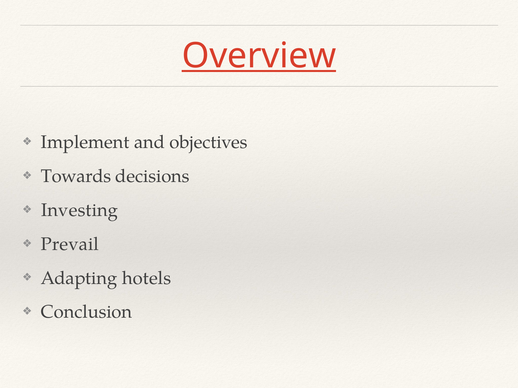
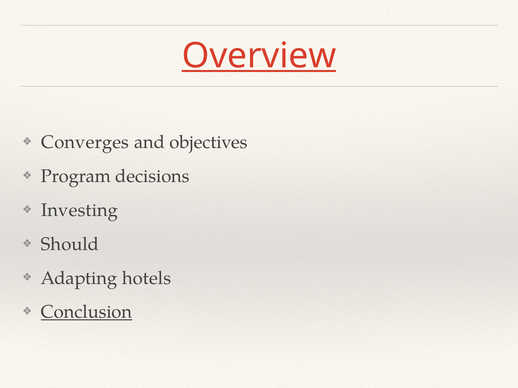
Implement: Implement -> Converges
Towards: Towards -> Program
Prevail: Prevail -> Should
Conclusion underline: none -> present
